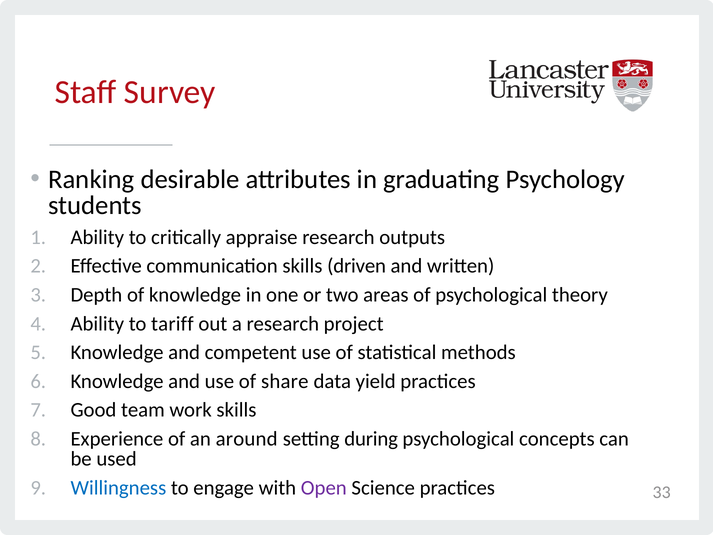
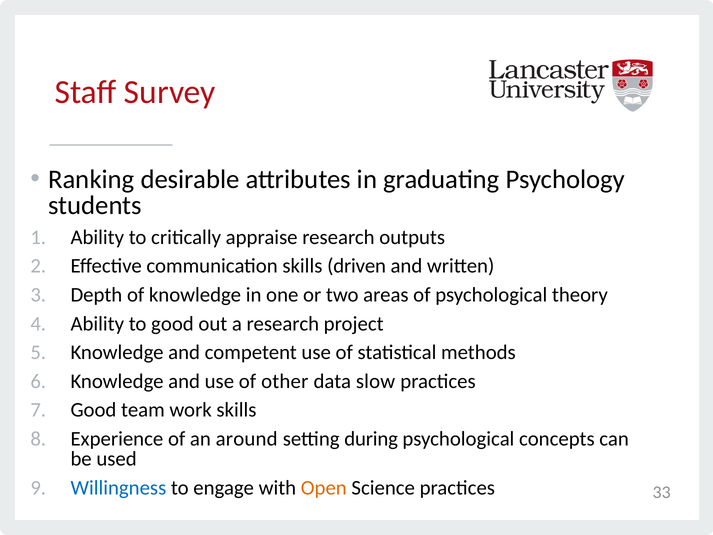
to tariff: tariff -> good
share: share -> other
yield: yield -> slow
Open colour: purple -> orange
